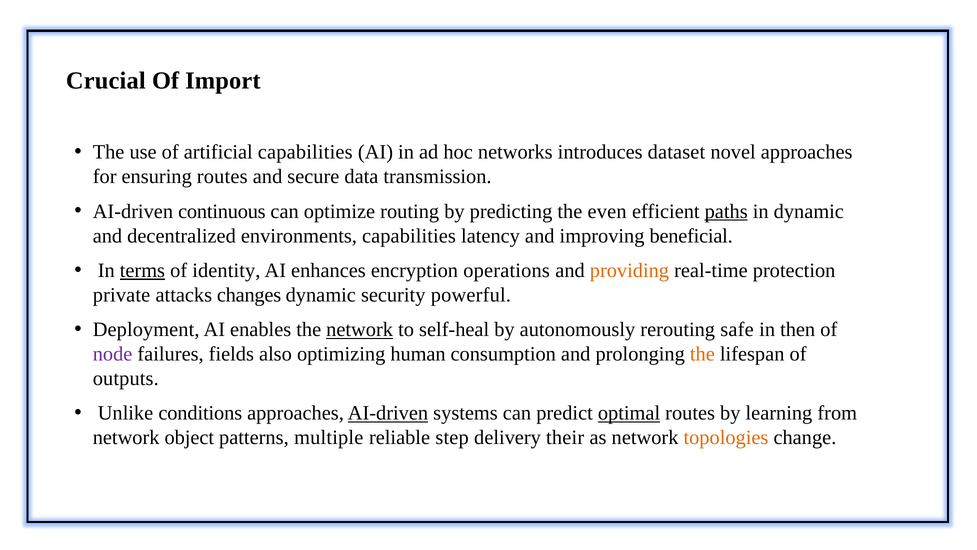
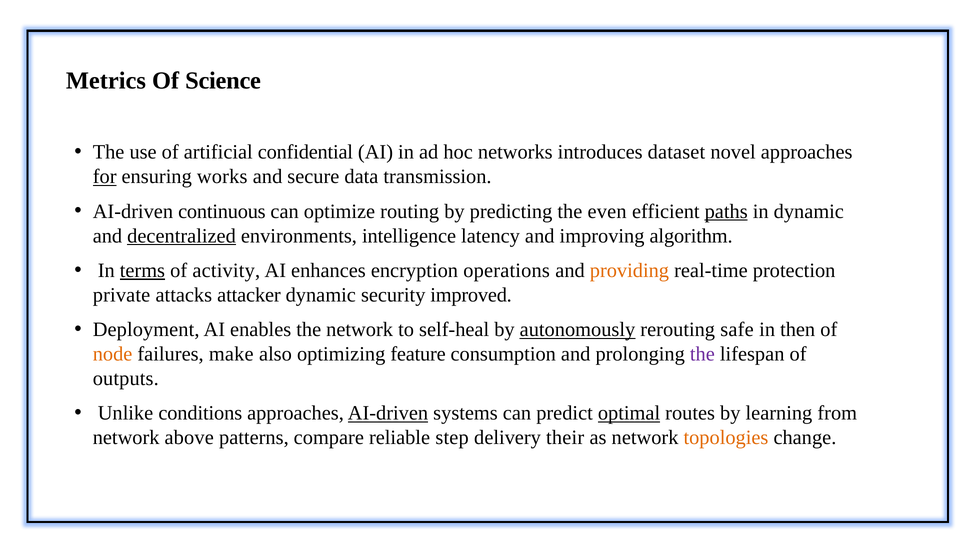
Crucial: Crucial -> Metrics
Import: Import -> Science
artificial capabilities: capabilities -> confidential
for underline: none -> present
ensuring routes: routes -> works
decentralized underline: none -> present
environments capabilities: capabilities -> intelligence
beneficial: beneficial -> algorithm
identity: identity -> activity
changes: changes -> attacker
powerful: powerful -> improved
network at (360, 329) underline: present -> none
autonomously underline: none -> present
node colour: purple -> orange
fields: fields -> make
human: human -> feature
the at (702, 354) colour: orange -> purple
object: object -> above
multiple: multiple -> compare
